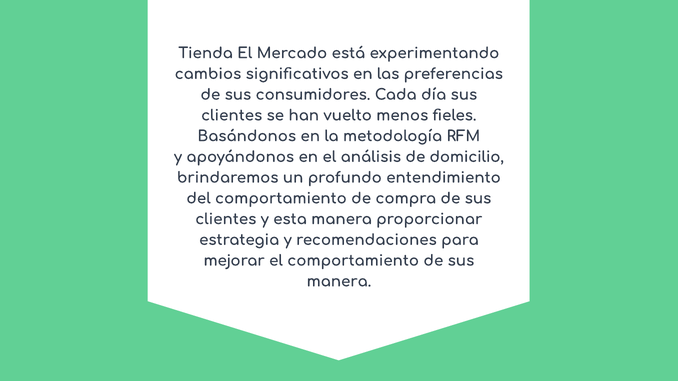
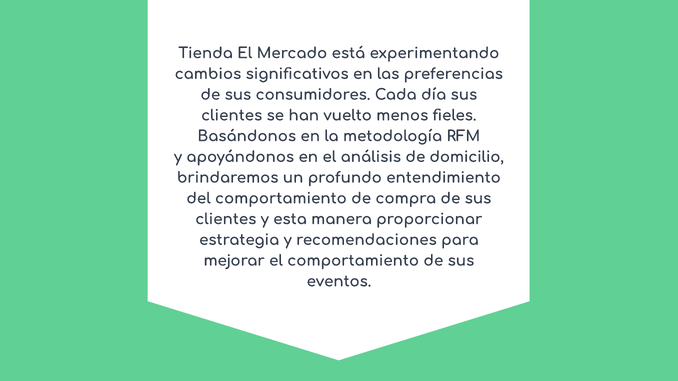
manera at (339, 282): manera -> eventos
